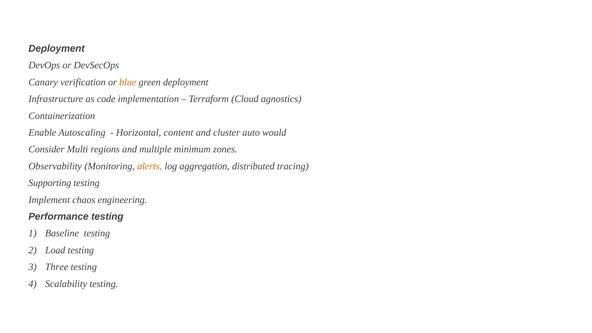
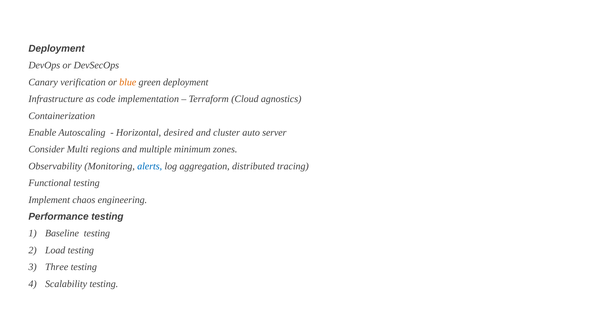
content: content -> desired
would: would -> server
alerts colour: orange -> blue
Supporting: Supporting -> Functional
